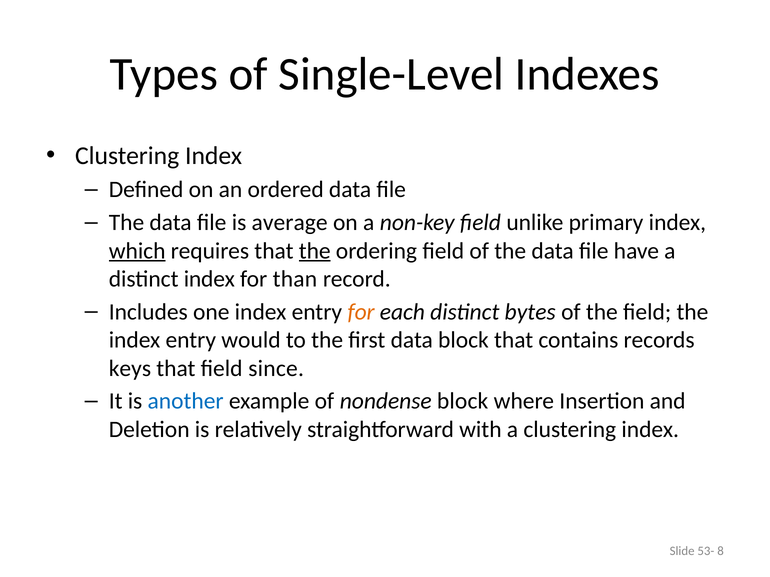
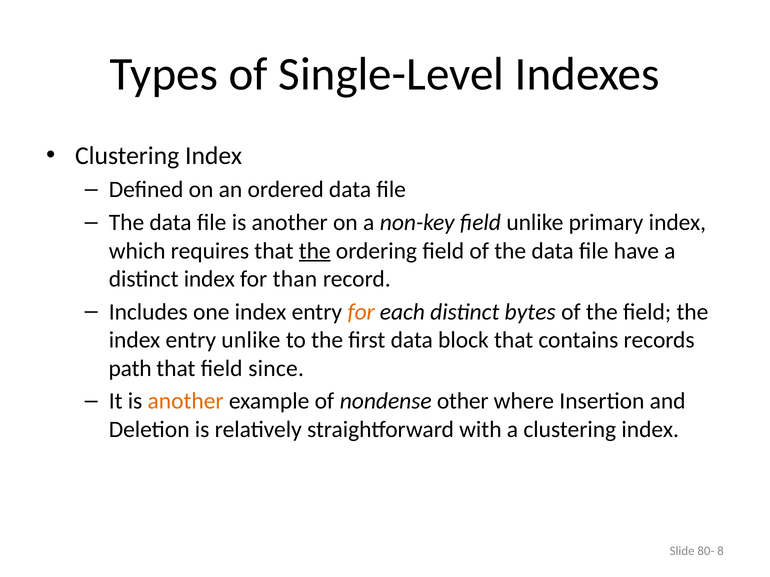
file is average: average -> another
which underline: present -> none
entry would: would -> unlike
keys: keys -> path
another at (186, 402) colour: blue -> orange
nondense block: block -> other
53-: 53- -> 80-
